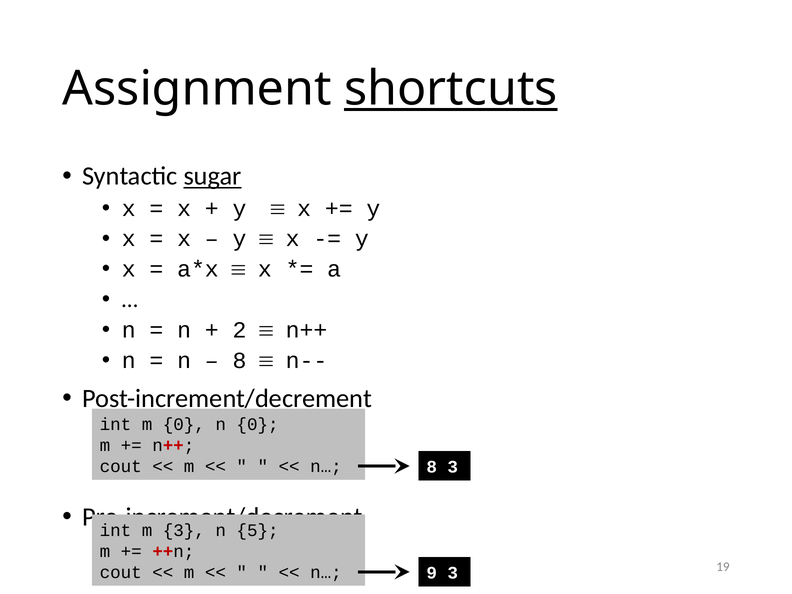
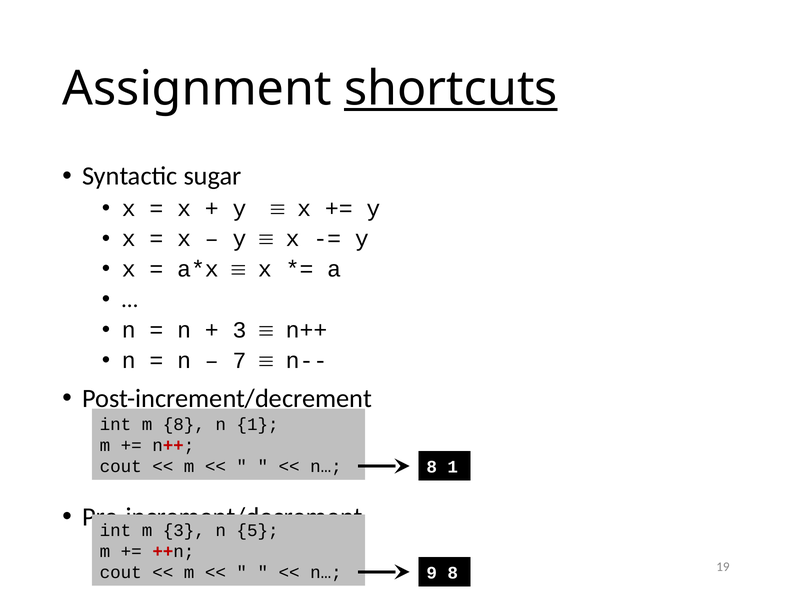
sugar underline: present -> none
2 at (240, 330): 2 -> 3
8 at (240, 361): 8 -> 7
m 0: 0 -> 8
n 0: 0 -> 1
8 3: 3 -> 1
9 3: 3 -> 8
